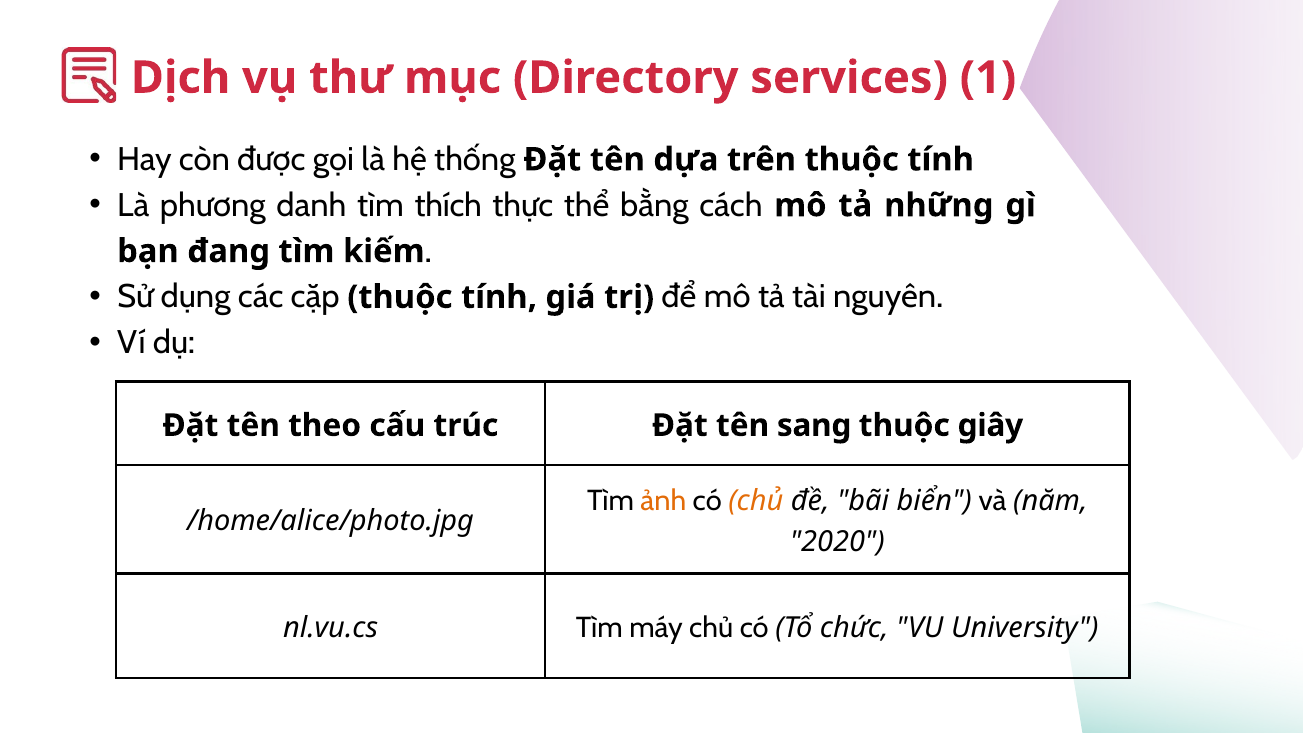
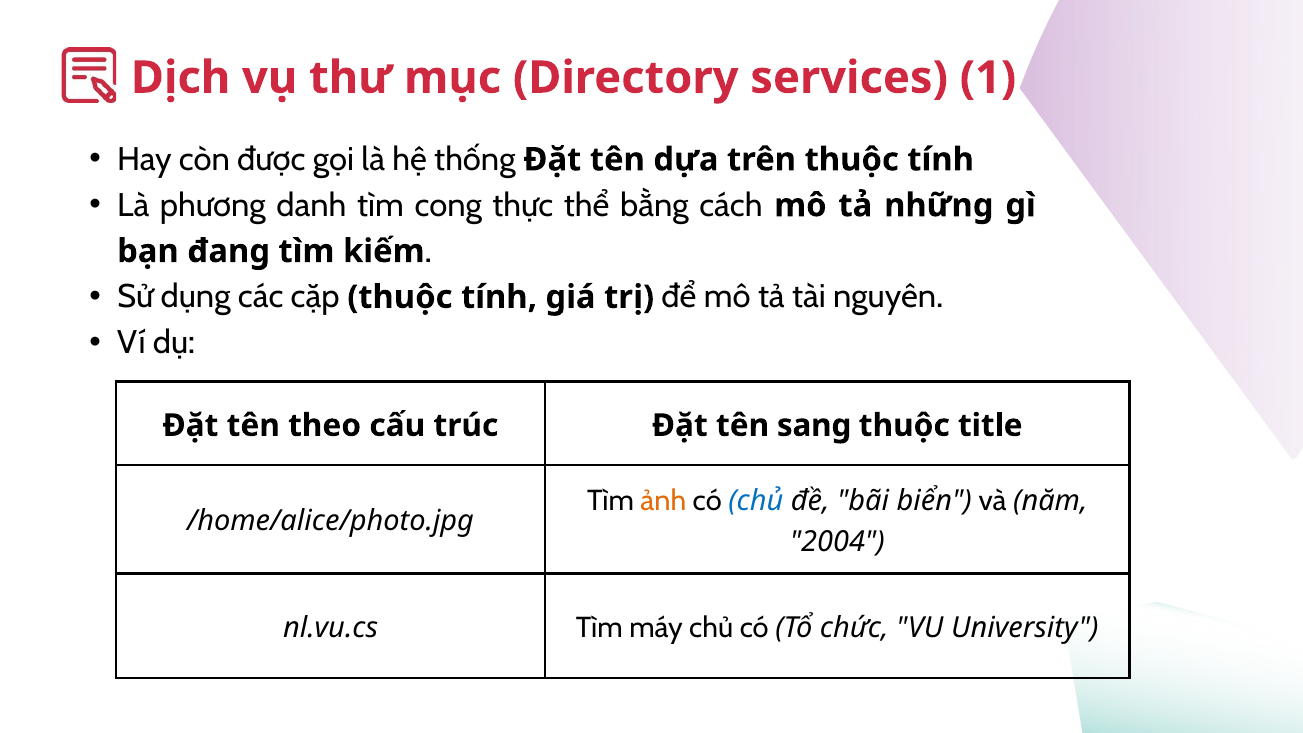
thích: thích -> cong
giây: giây -> title
chủ at (756, 501) colour: orange -> blue
2020: 2020 -> 2004
